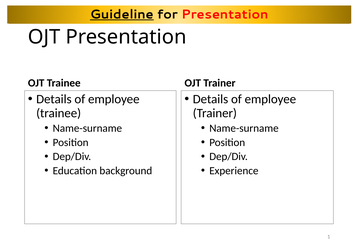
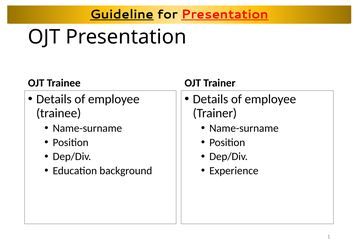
Presentation at (225, 14) underline: none -> present
